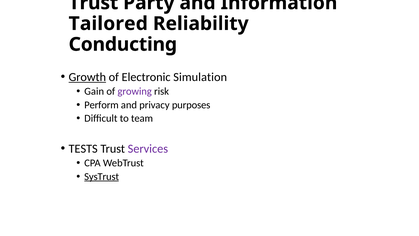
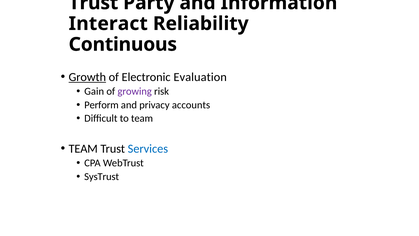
Tailored: Tailored -> Interact
Conducting: Conducting -> Continuous
Simulation: Simulation -> Evaluation
purposes: purposes -> accounts
TESTS at (83, 148): TESTS -> TEAM
Services colour: purple -> blue
SysTrust underline: present -> none
